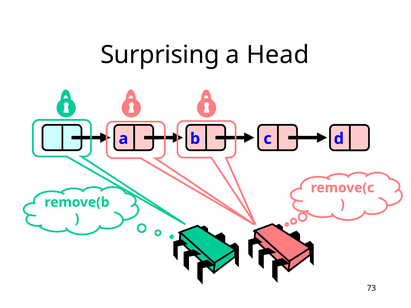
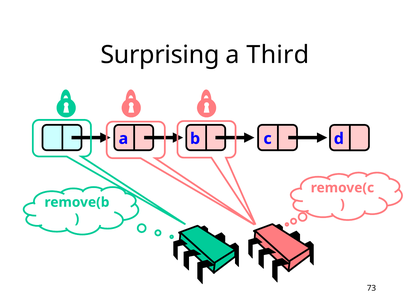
Head: Head -> Third
